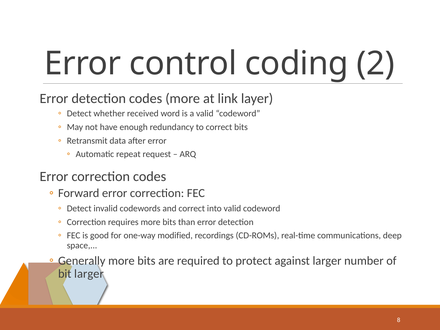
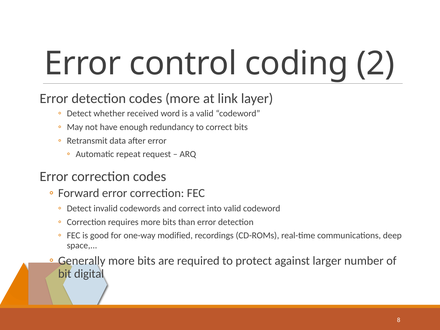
bit larger: larger -> digital
